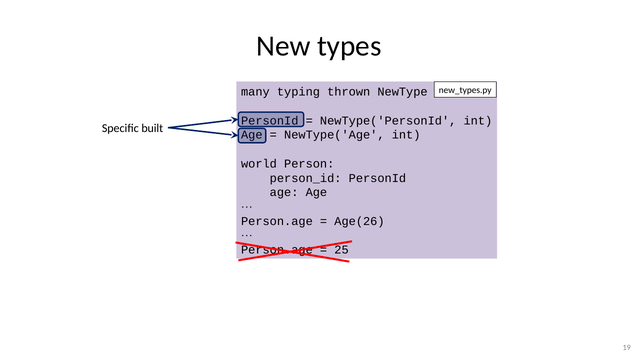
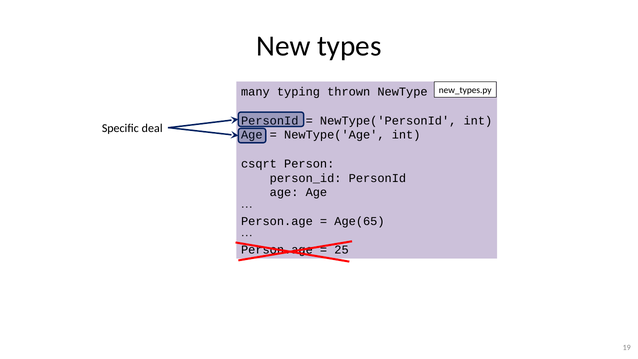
built: built -> deal
world: world -> csqrt
Age(26: Age(26 -> Age(65
